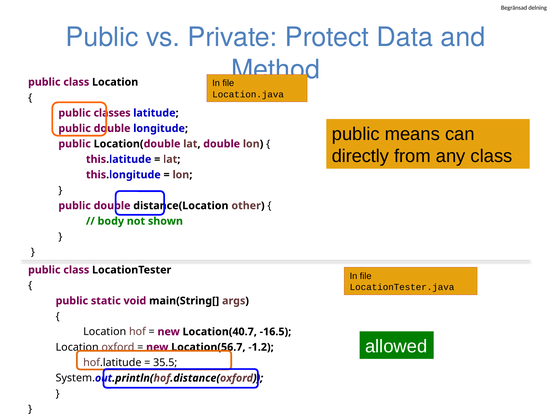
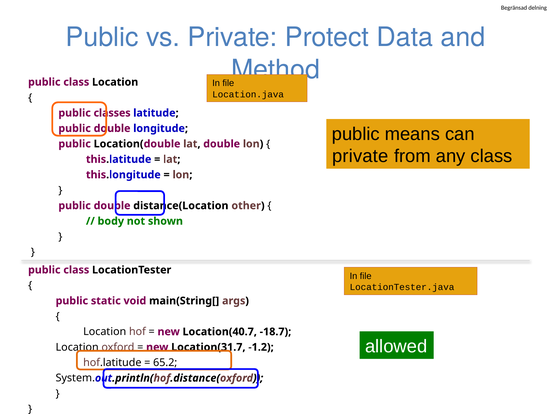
directly at (360, 156): directly -> private
-16.5: -16.5 -> -18.7
Location(56.7: Location(56.7 -> Location(31.7
35.5: 35.5 -> 65.2
